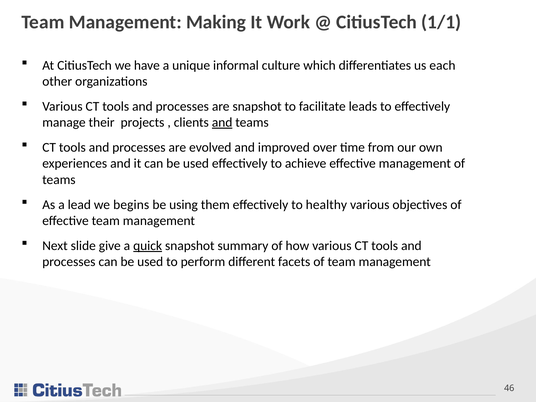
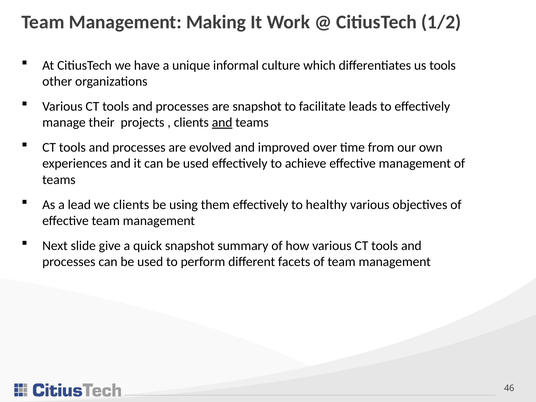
1/1: 1/1 -> 1/2
us each: each -> tools
we begins: begins -> clients
quick underline: present -> none
